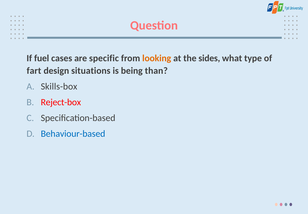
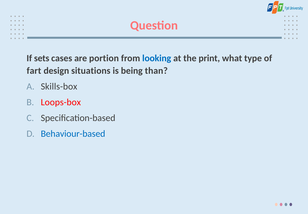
fuel: fuel -> sets
specific: specific -> portion
looking colour: orange -> blue
sides: sides -> print
Reject-box: Reject-box -> Loops-box
